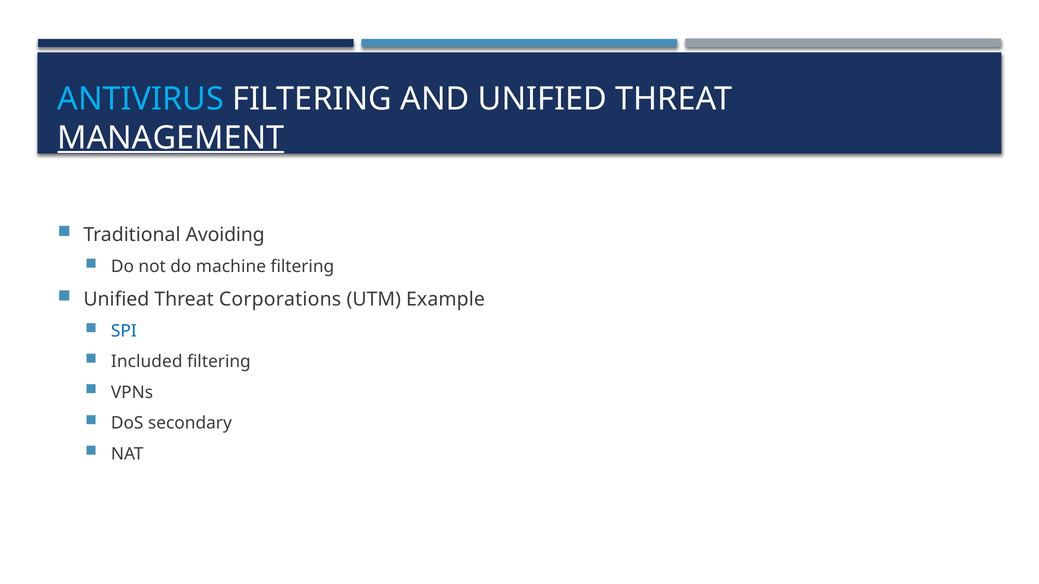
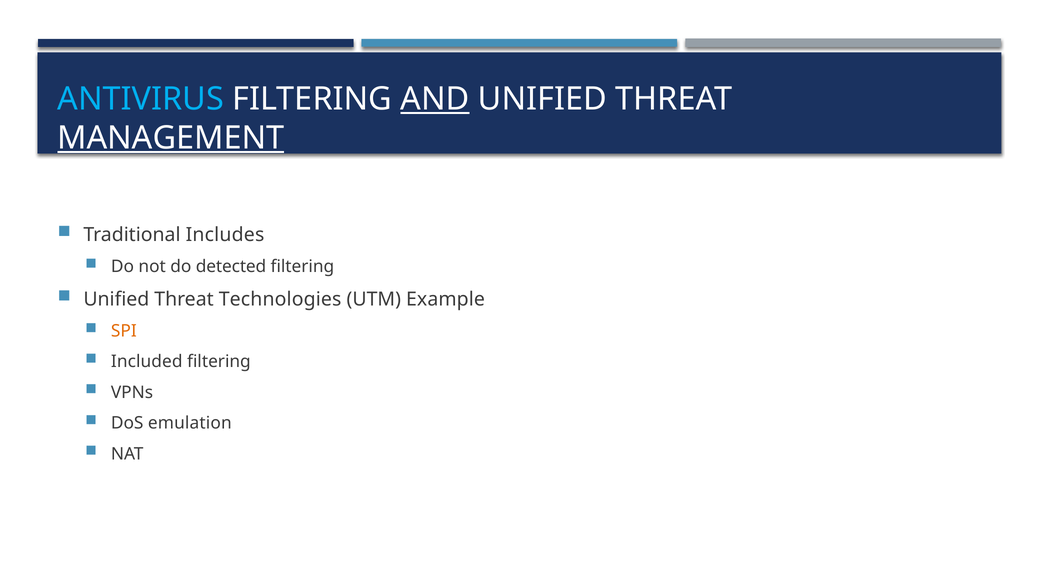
AND underline: none -> present
Avoiding: Avoiding -> Includes
machine: machine -> detected
Corporations: Corporations -> Technologies
SPI colour: blue -> orange
secondary: secondary -> emulation
